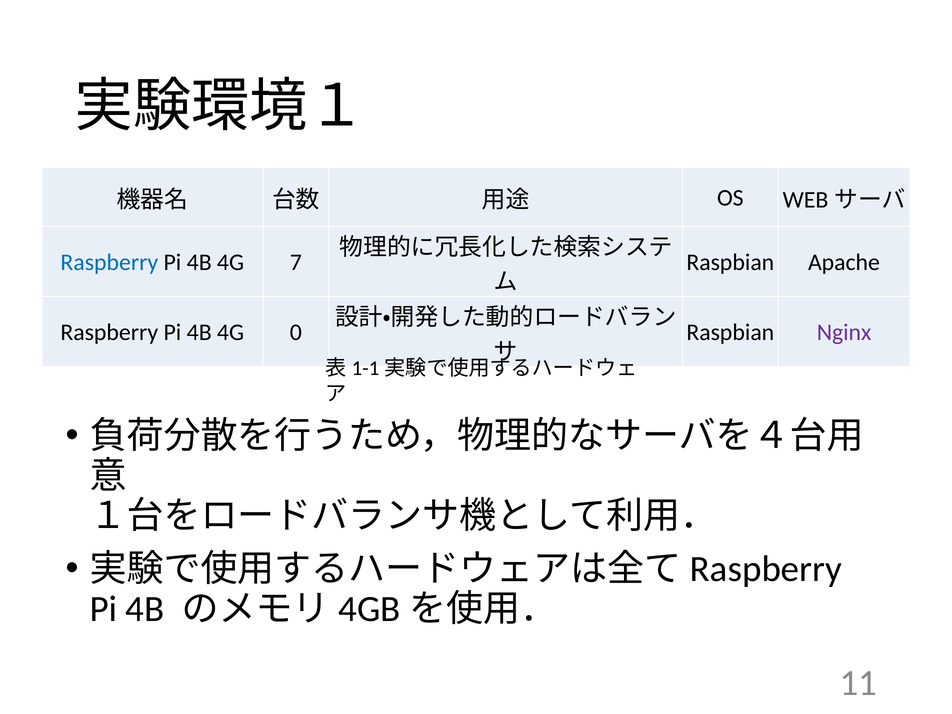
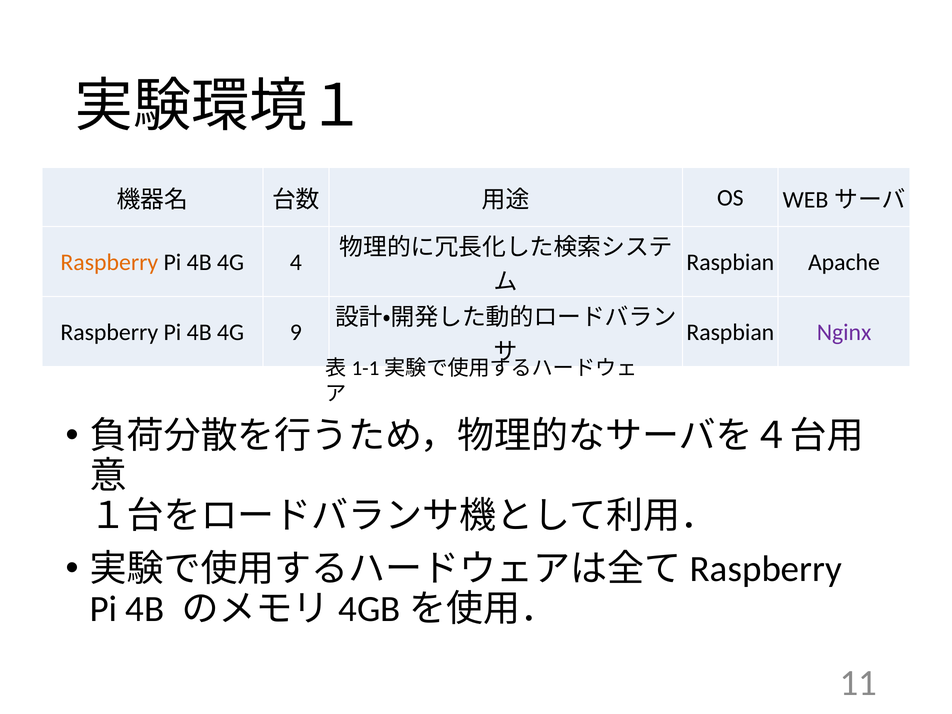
Raspberry at (109, 262) colour: blue -> orange
7: 7 -> 4
0: 0 -> 9
